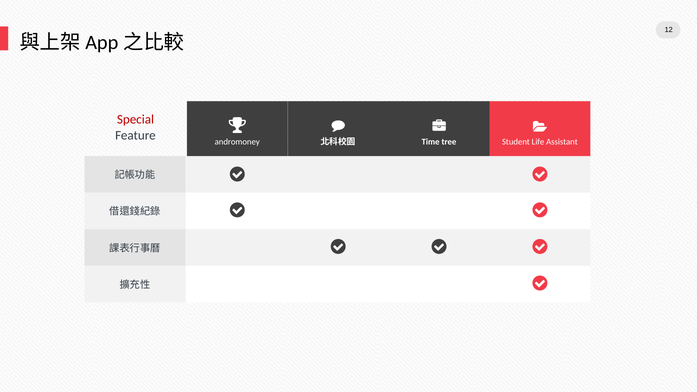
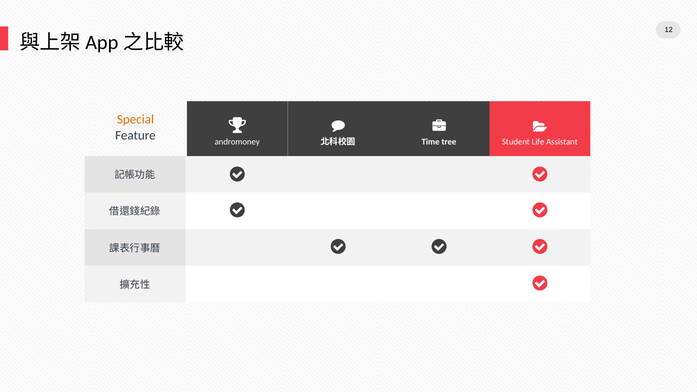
Special colour: red -> orange
